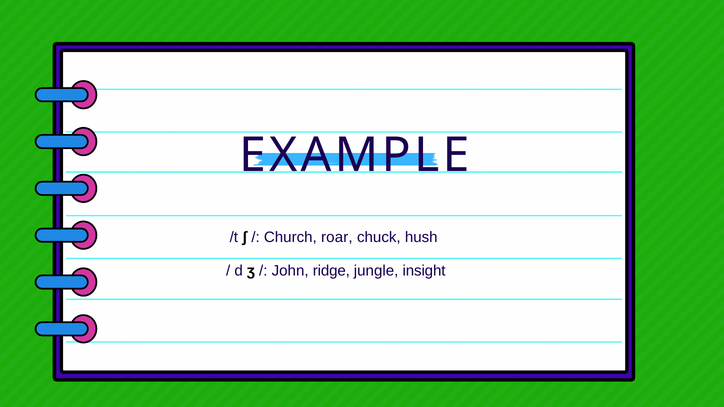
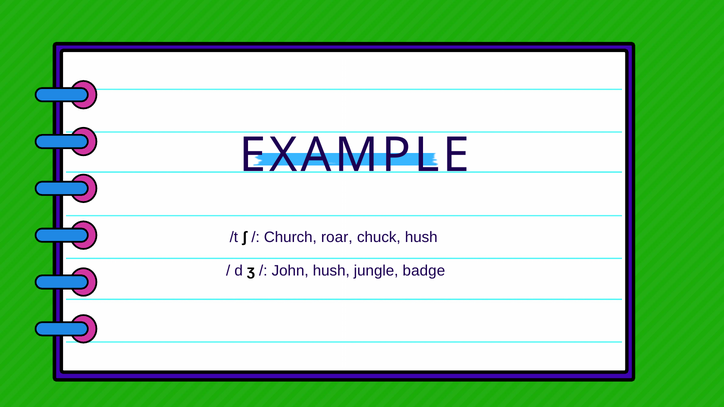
John ridge: ridge -> hush
insight: insight -> badge
